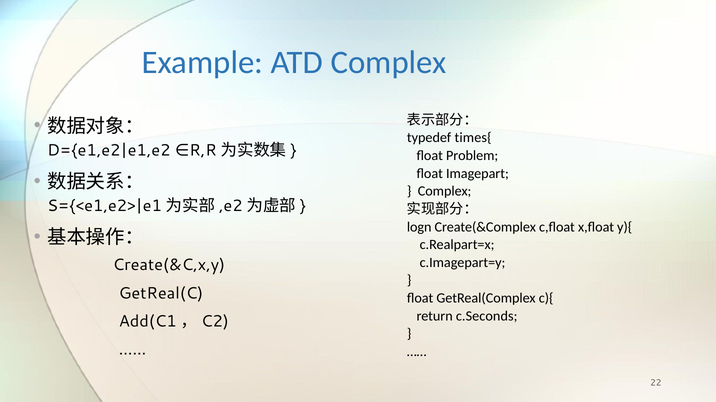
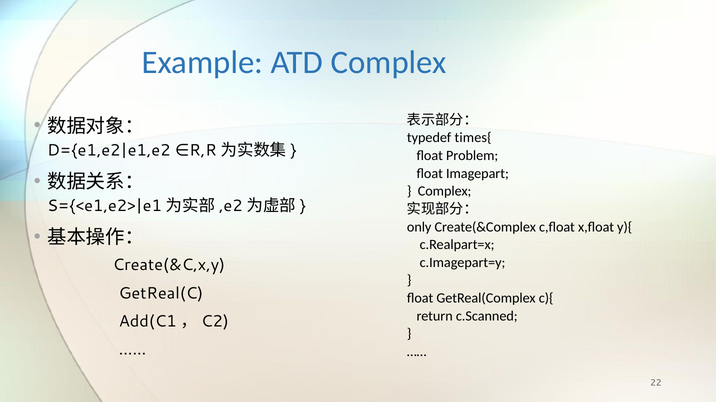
logn: logn -> only
c.Seconds: c.Seconds -> c.Scanned
